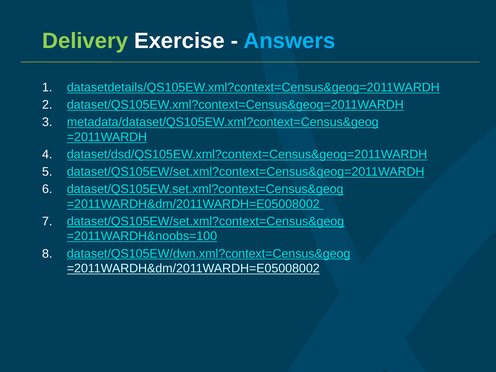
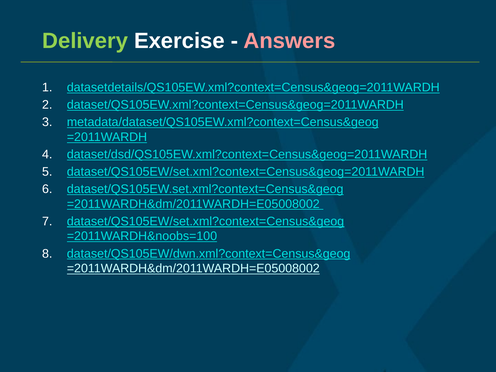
Answers colour: light blue -> pink
